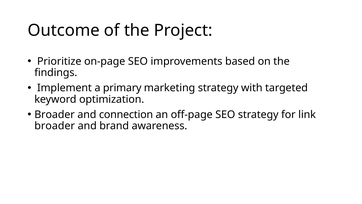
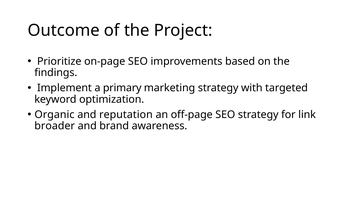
Broader at (55, 114): Broader -> Organic
connection: connection -> reputation
